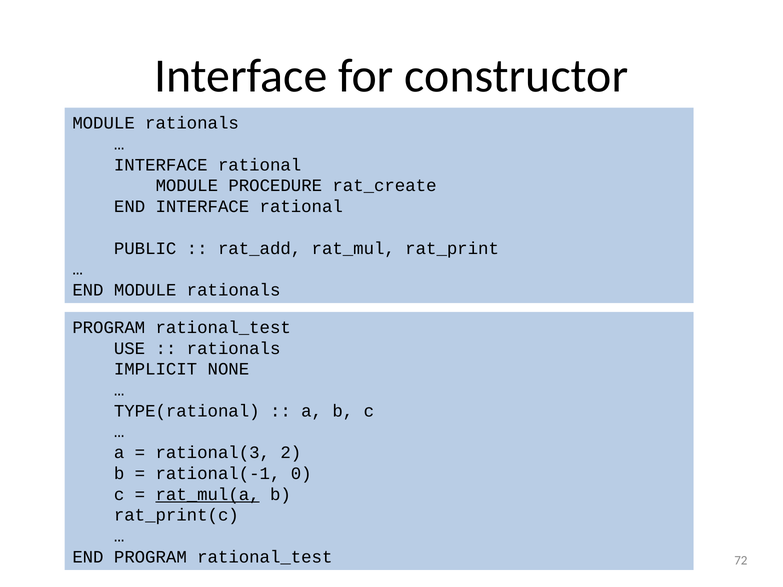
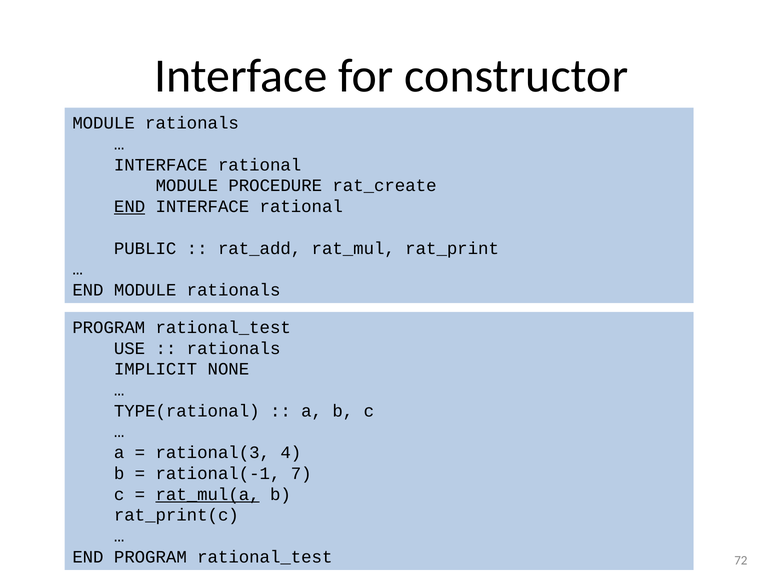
END at (130, 207) underline: none -> present
2: 2 -> 4
0: 0 -> 7
